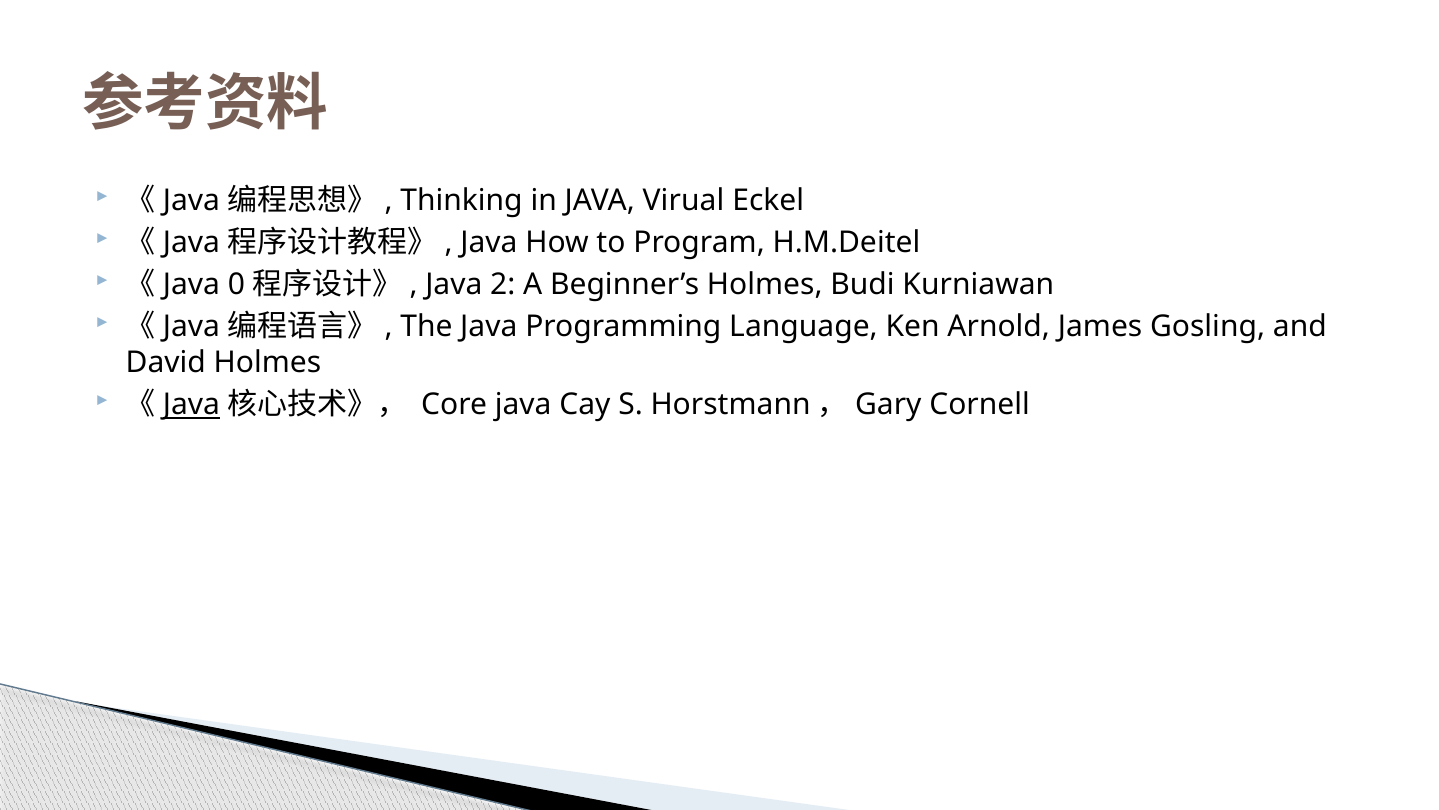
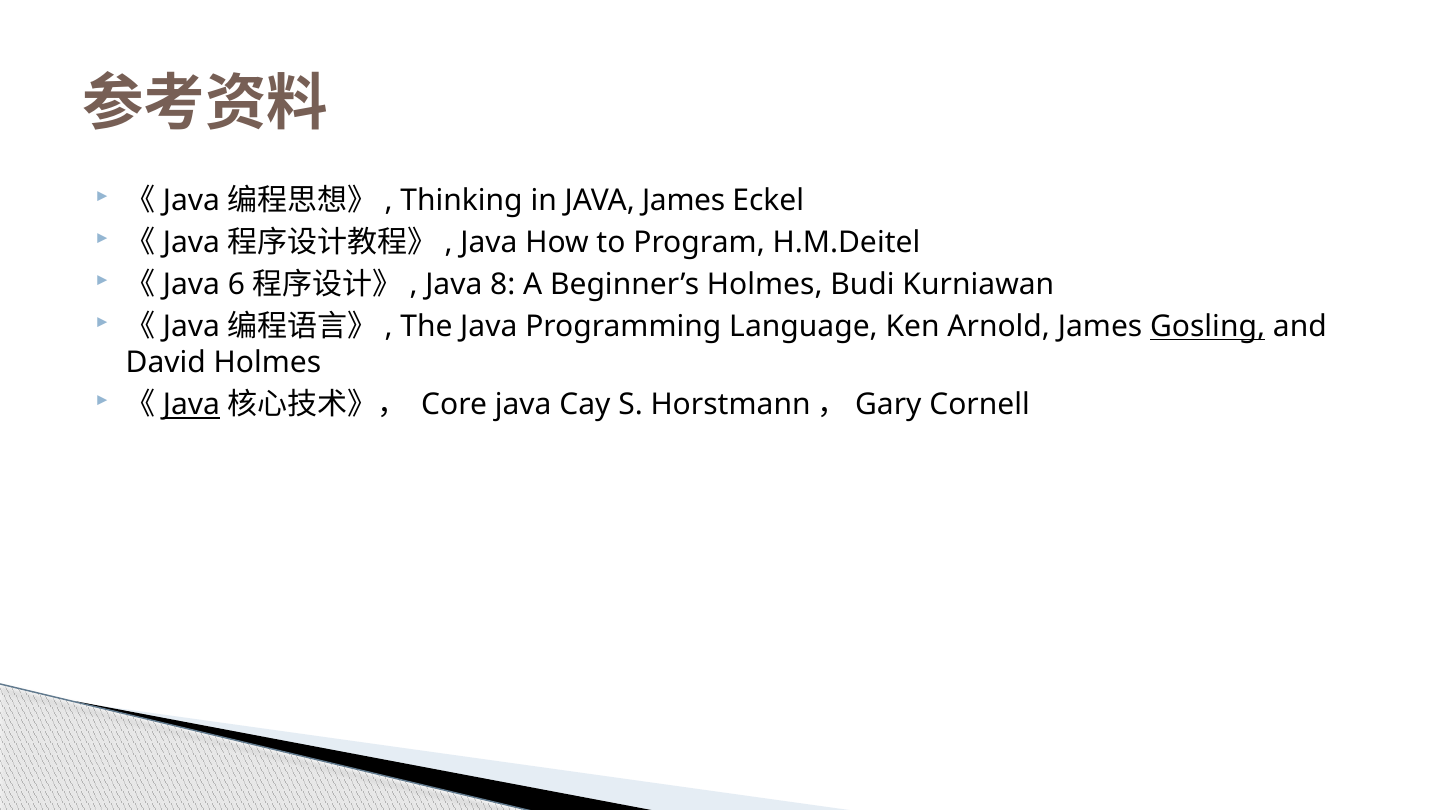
JAVA Virual: Virual -> James
0: 0 -> 6
2: 2 -> 8
Gosling underline: none -> present
